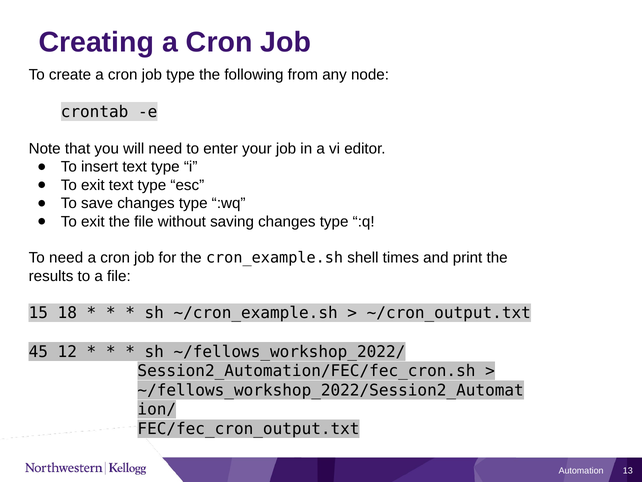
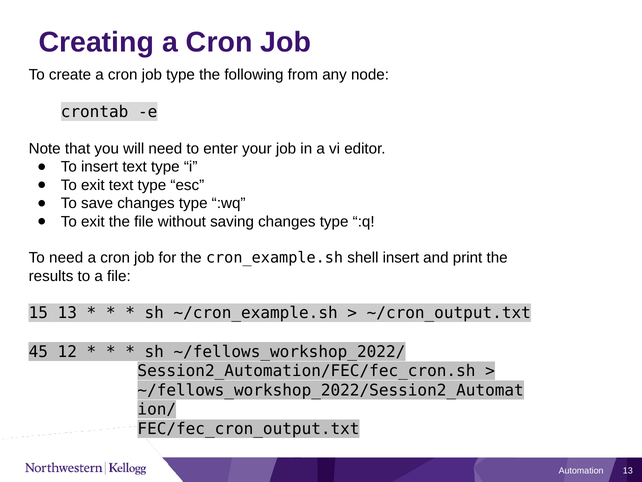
shell times: times -> insert
15 18: 18 -> 13
